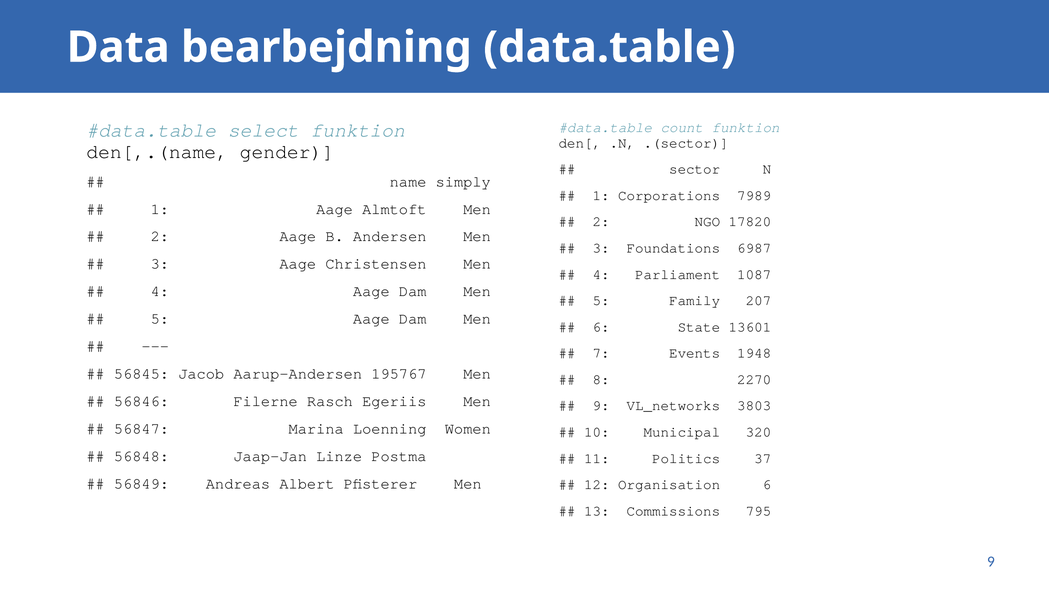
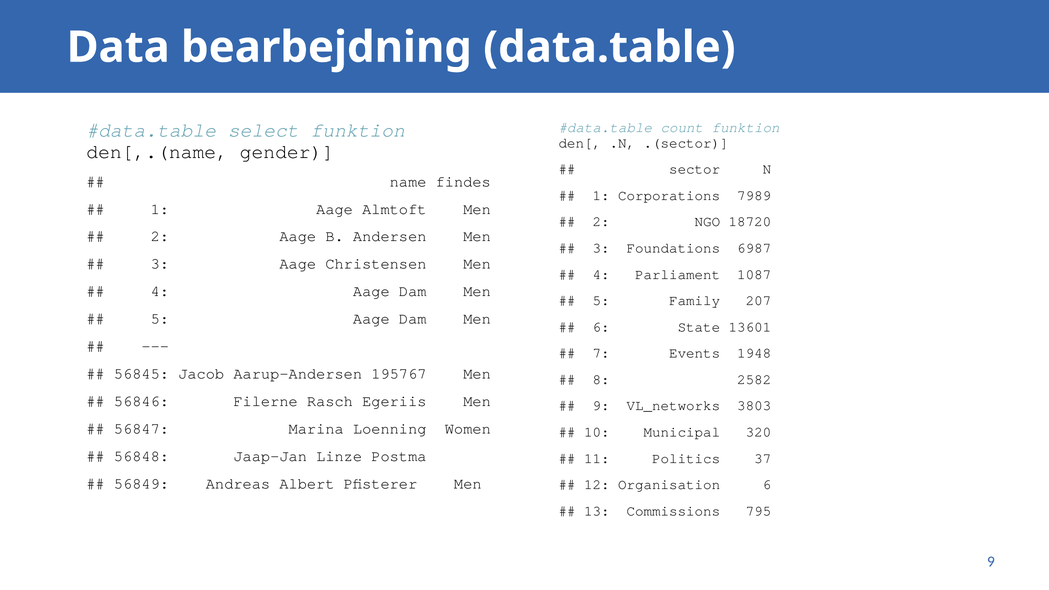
simply: simply -> findes
17820: 17820 -> 18720
2270: 2270 -> 2582
